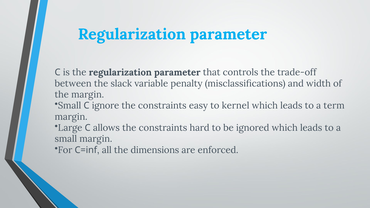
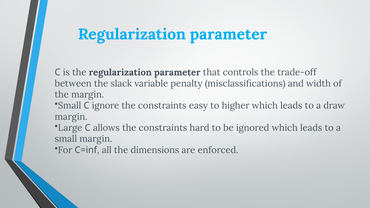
kernel: kernel -> higher
term: term -> draw
